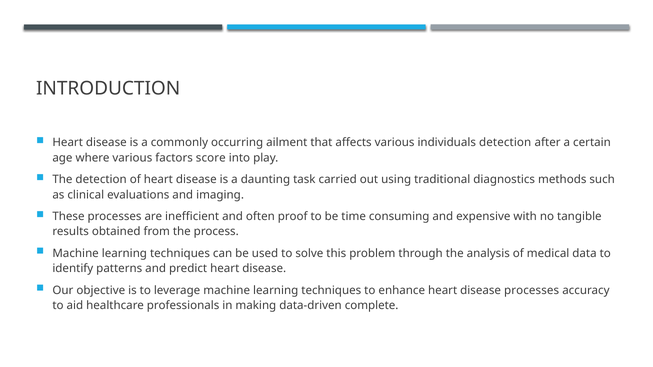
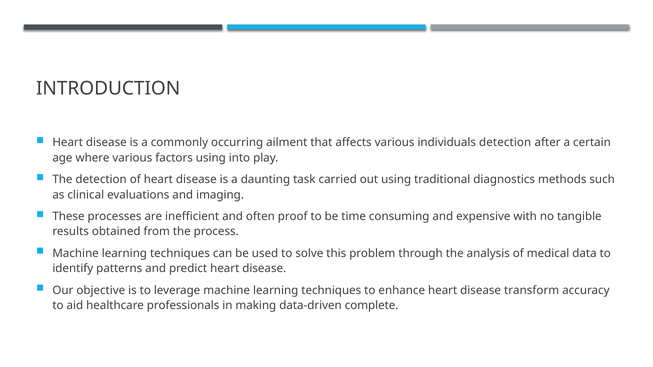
factors score: score -> using
disease processes: processes -> transform
